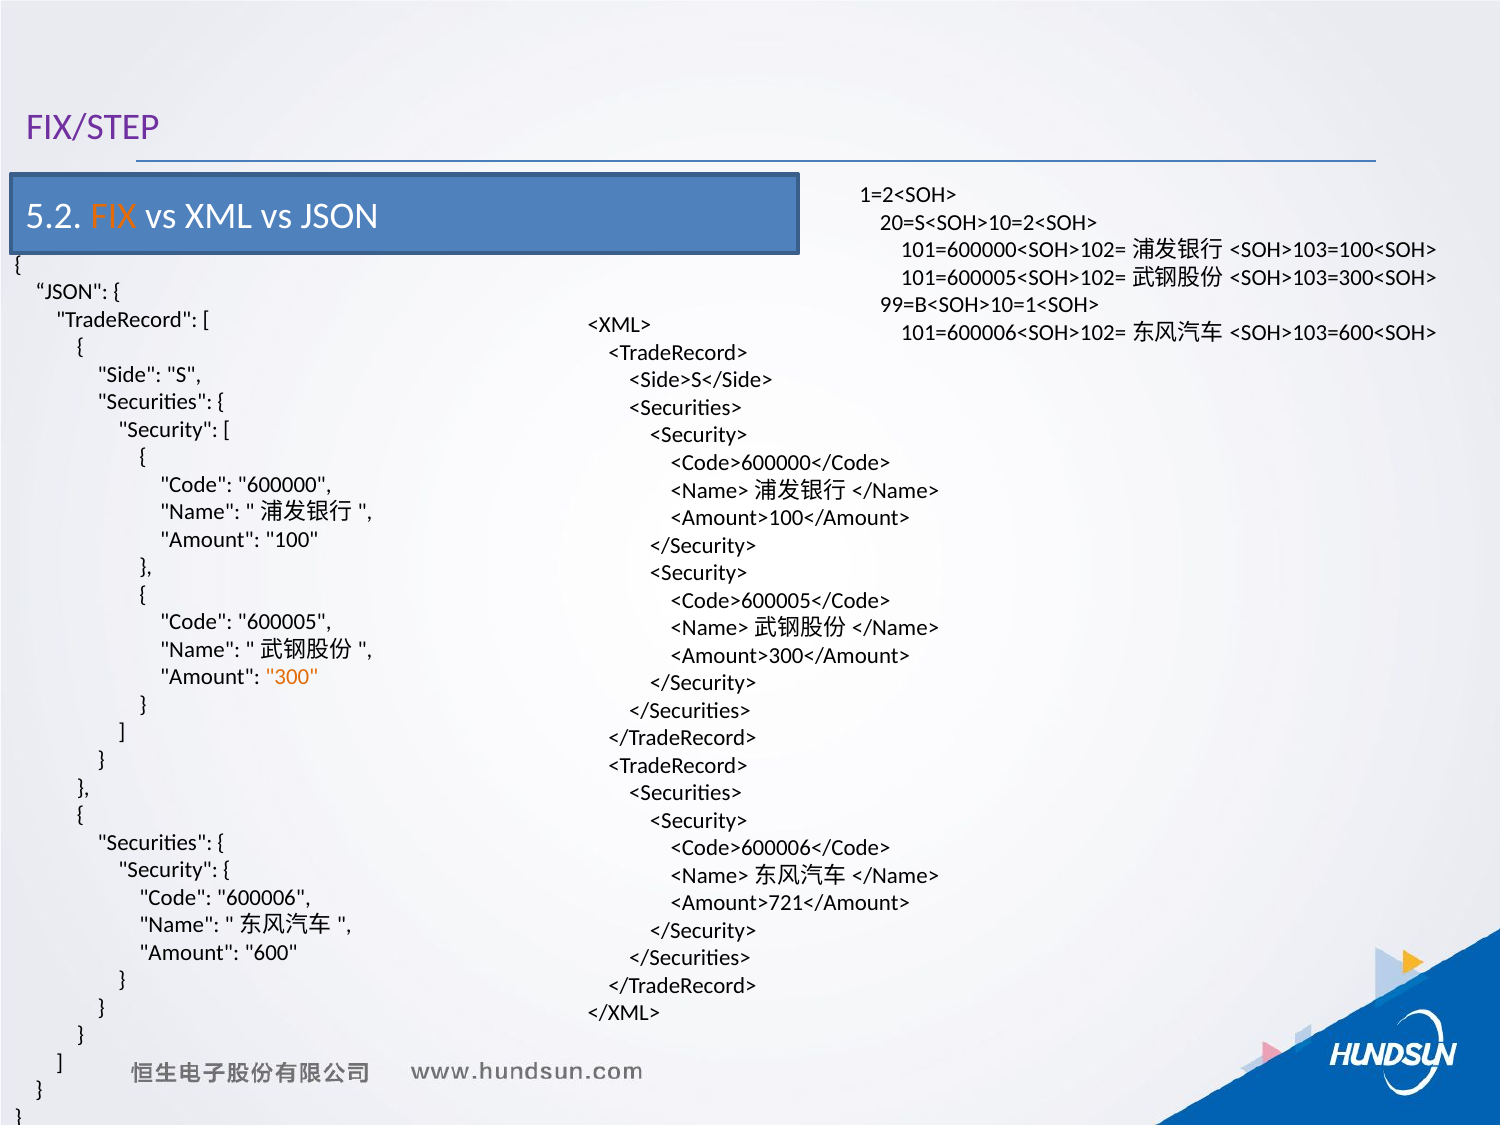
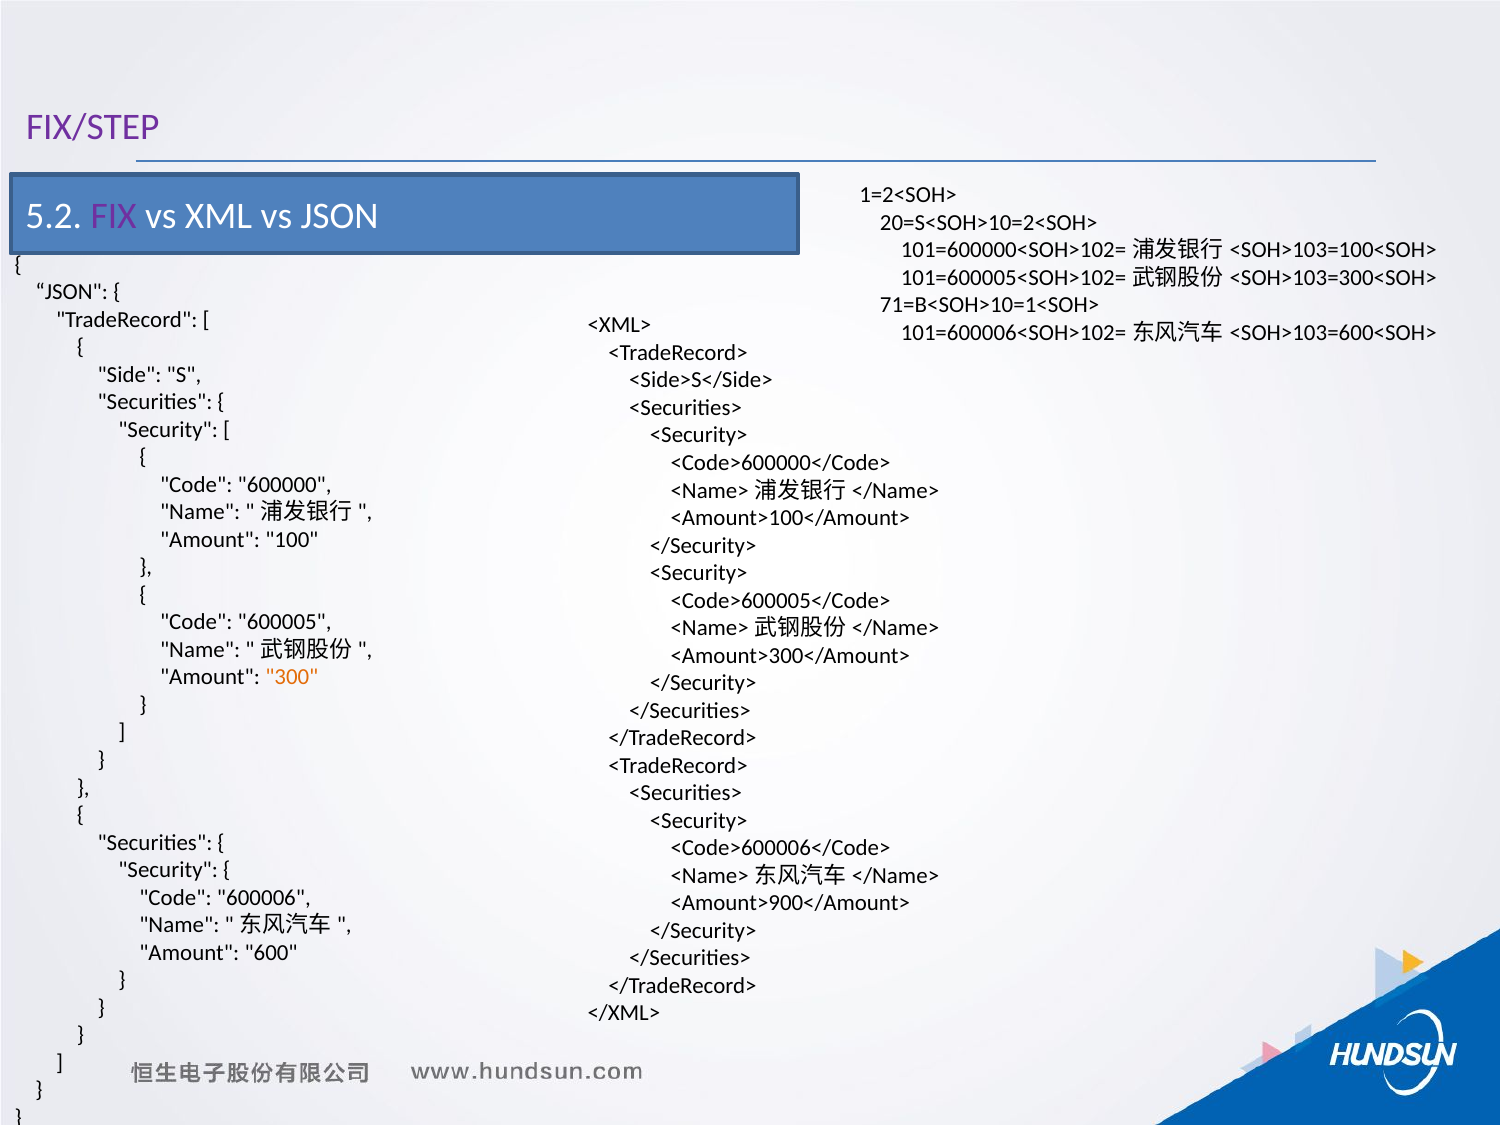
FIX colour: orange -> purple
99=B<SOH>10=1<SOH>: 99=B<SOH>10=1<SOH> -> 71=B<SOH>10=1<SOH>
<Amount>721</Amount>: <Amount>721</Amount> -> <Amount>900</Amount>
